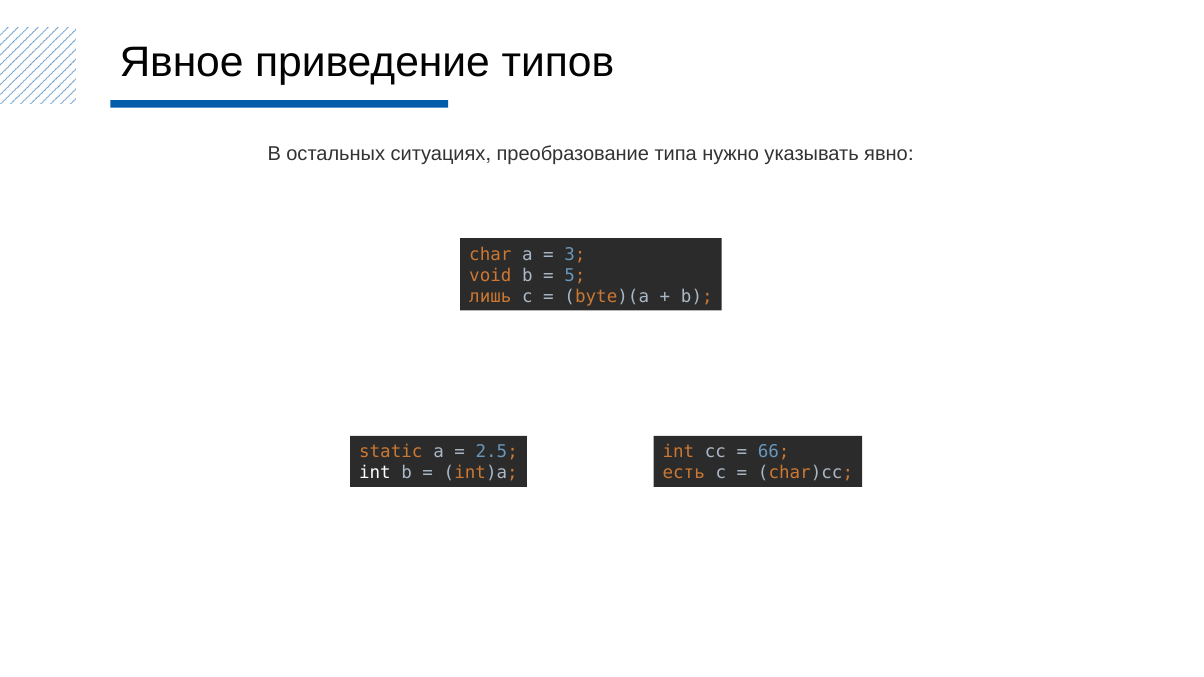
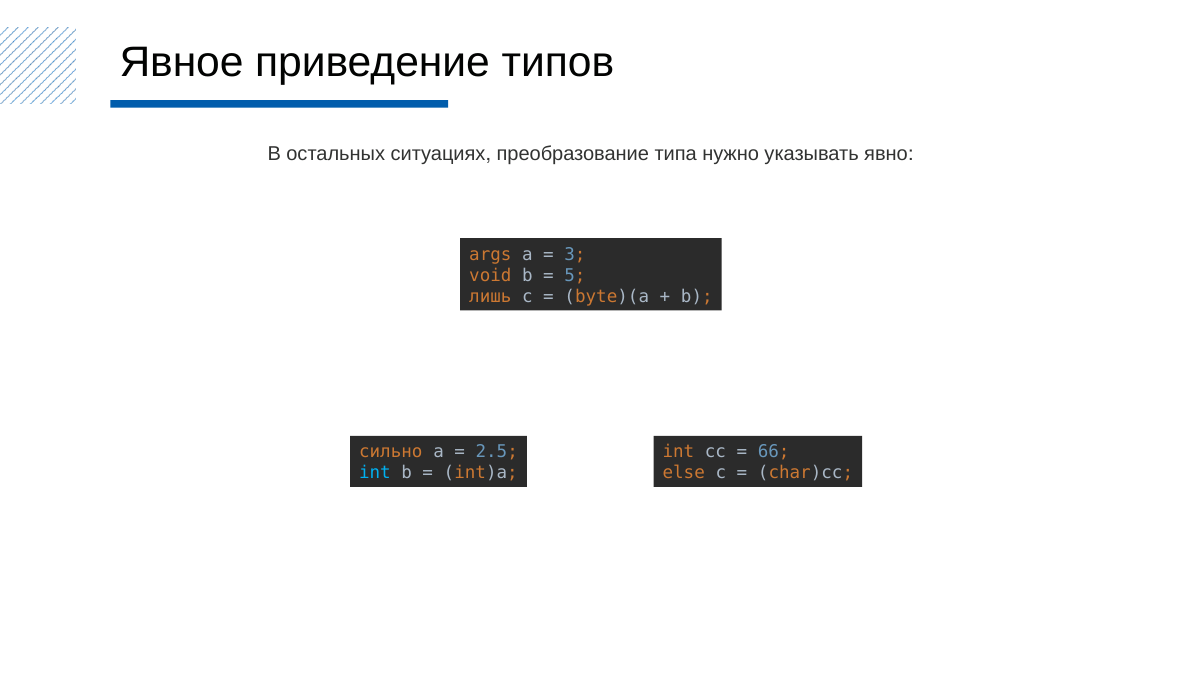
char: char -> args
static: static -> сильно
int at (375, 473) colour: white -> light blue
есть: есть -> else
